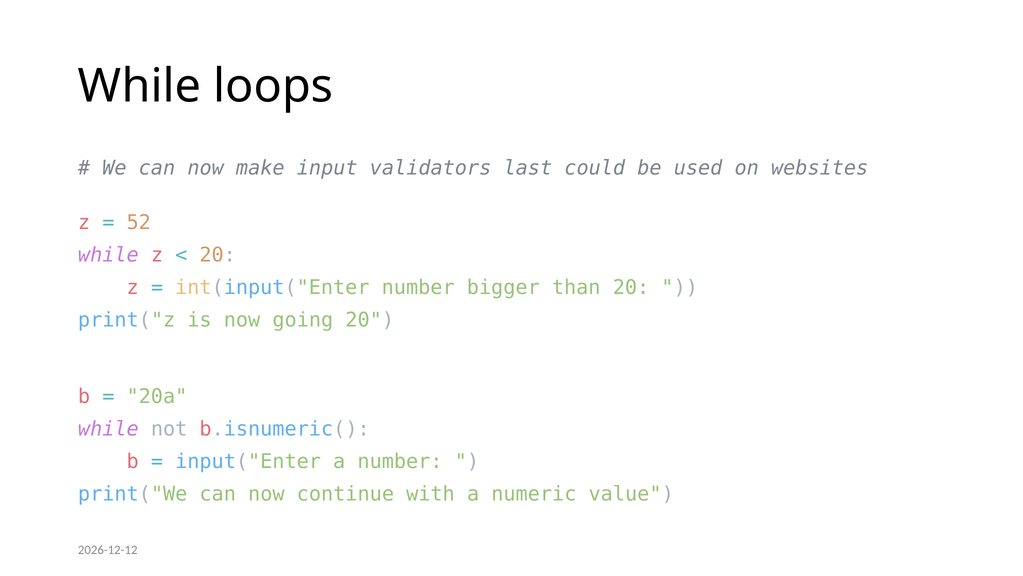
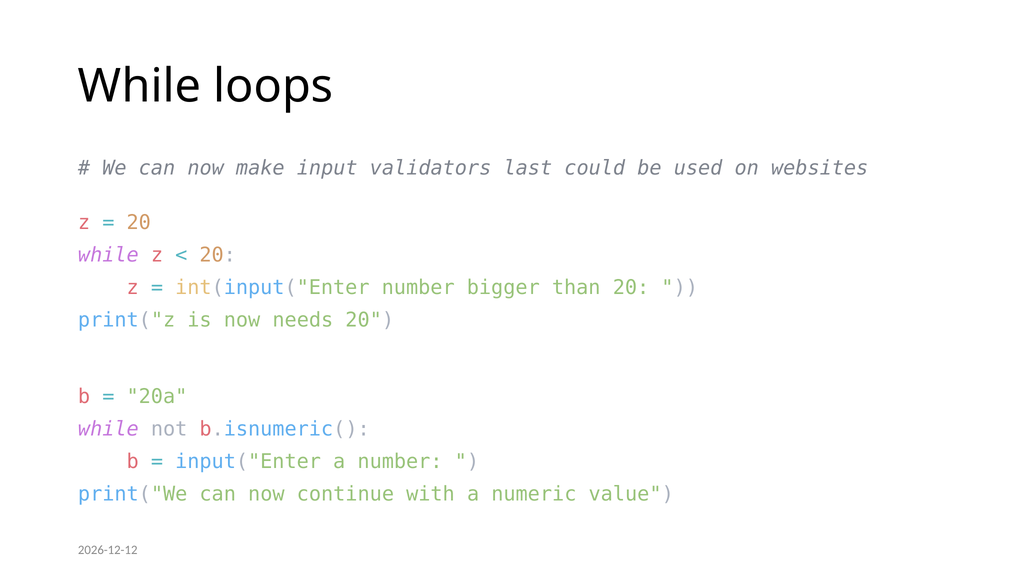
52 at (139, 222): 52 -> 20
going: going -> needs
